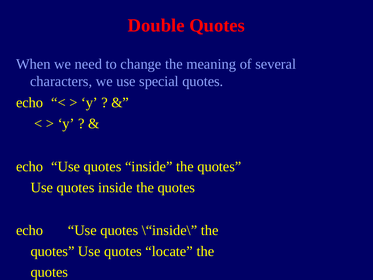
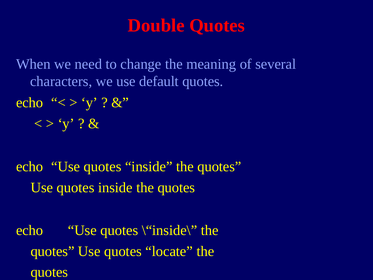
special: special -> default
